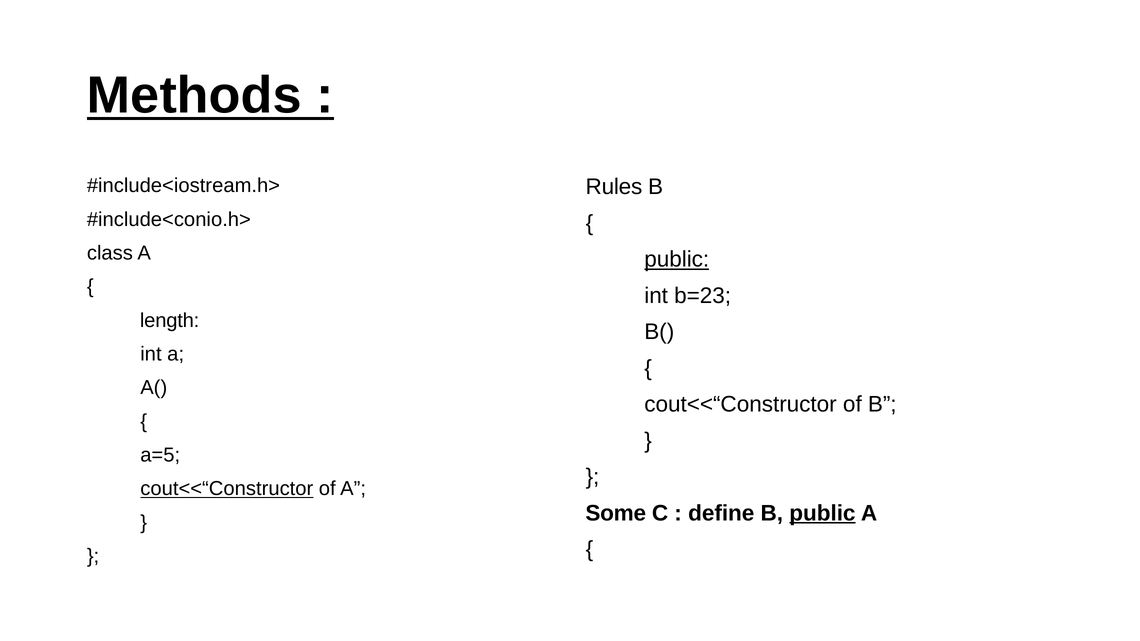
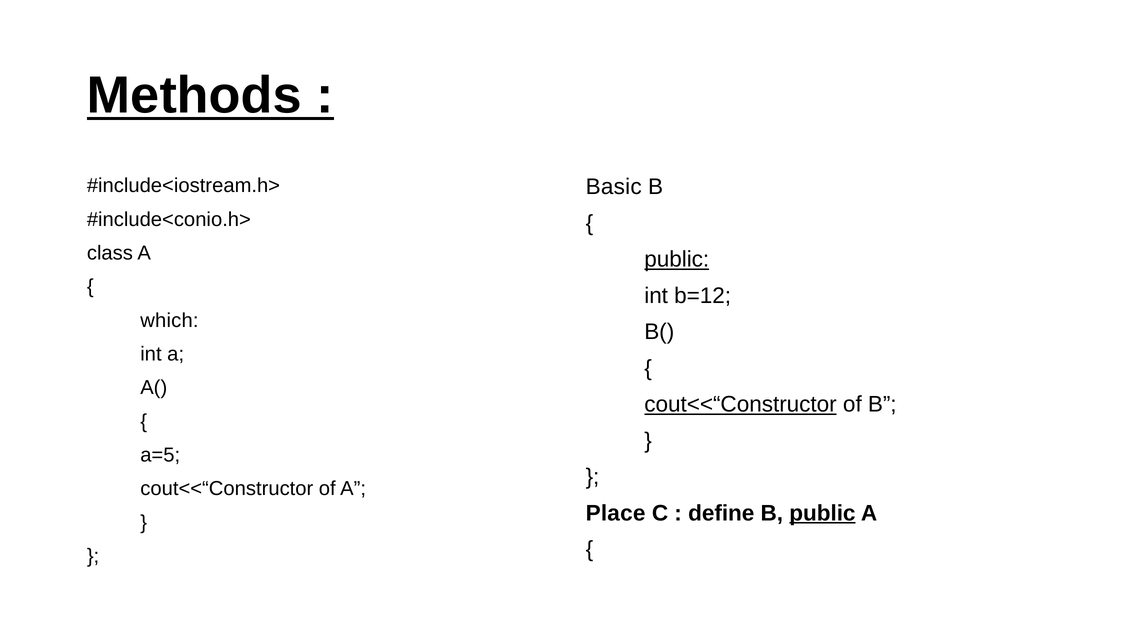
Rules: Rules -> Basic
b=23: b=23 -> b=12
length: length -> which
cout<<“Constructor at (741, 405) underline: none -> present
cout<<“Constructor at (227, 489) underline: present -> none
Some: Some -> Place
